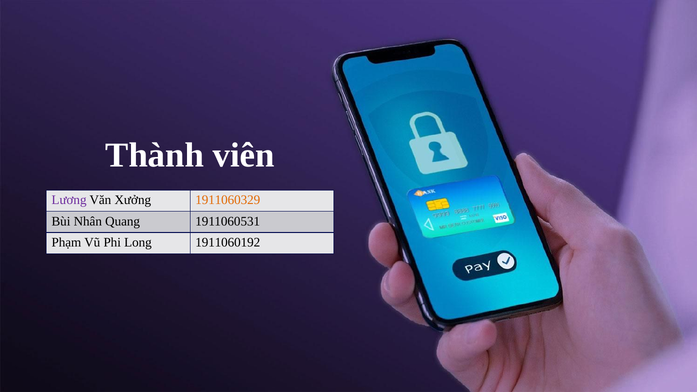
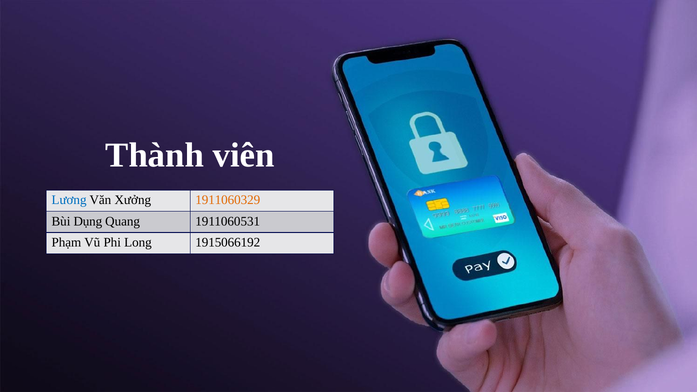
Lương colour: purple -> blue
Nhân: Nhân -> Dụng
1911060192: 1911060192 -> 1915066192
